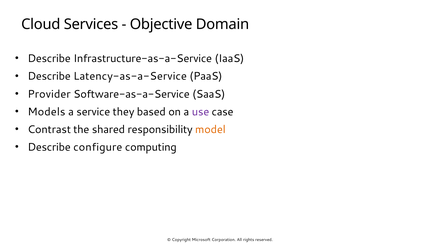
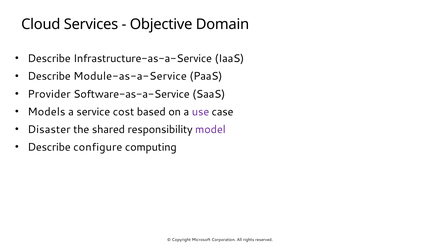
Latency-as-a-Service: Latency-as-a-Service -> Module-as-a-Service
they: they -> cost
Contrast: Contrast -> Disaster
model colour: orange -> purple
